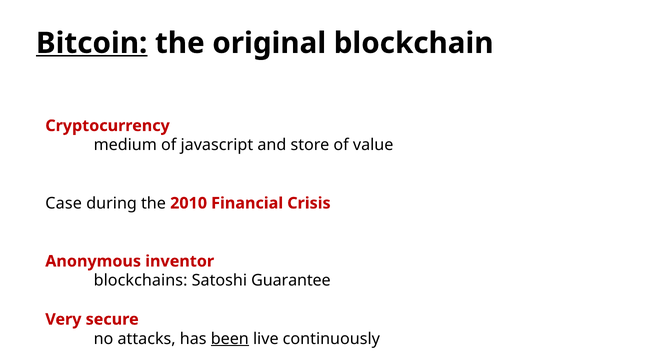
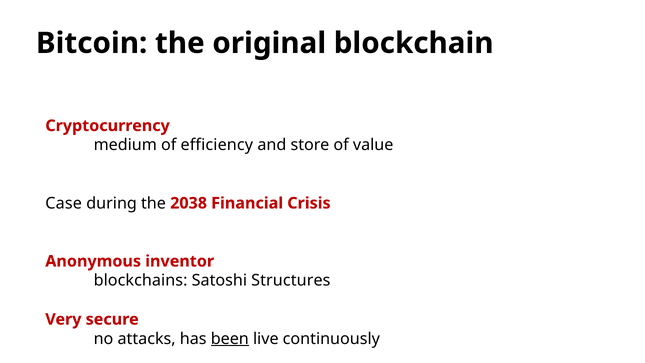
Bitcoin underline: present -> none
javascript: javascript -> efficiency
2010: 2010 -> 2038
Guarantee: Guarantee -> Structures
